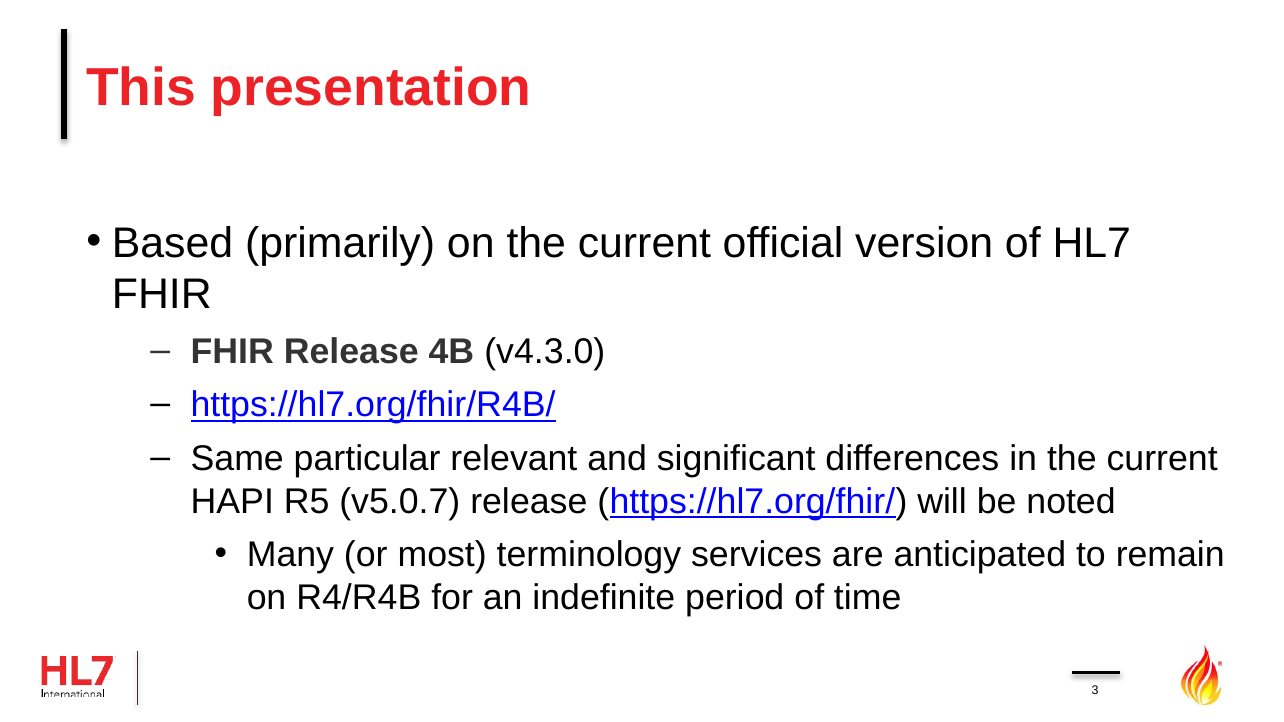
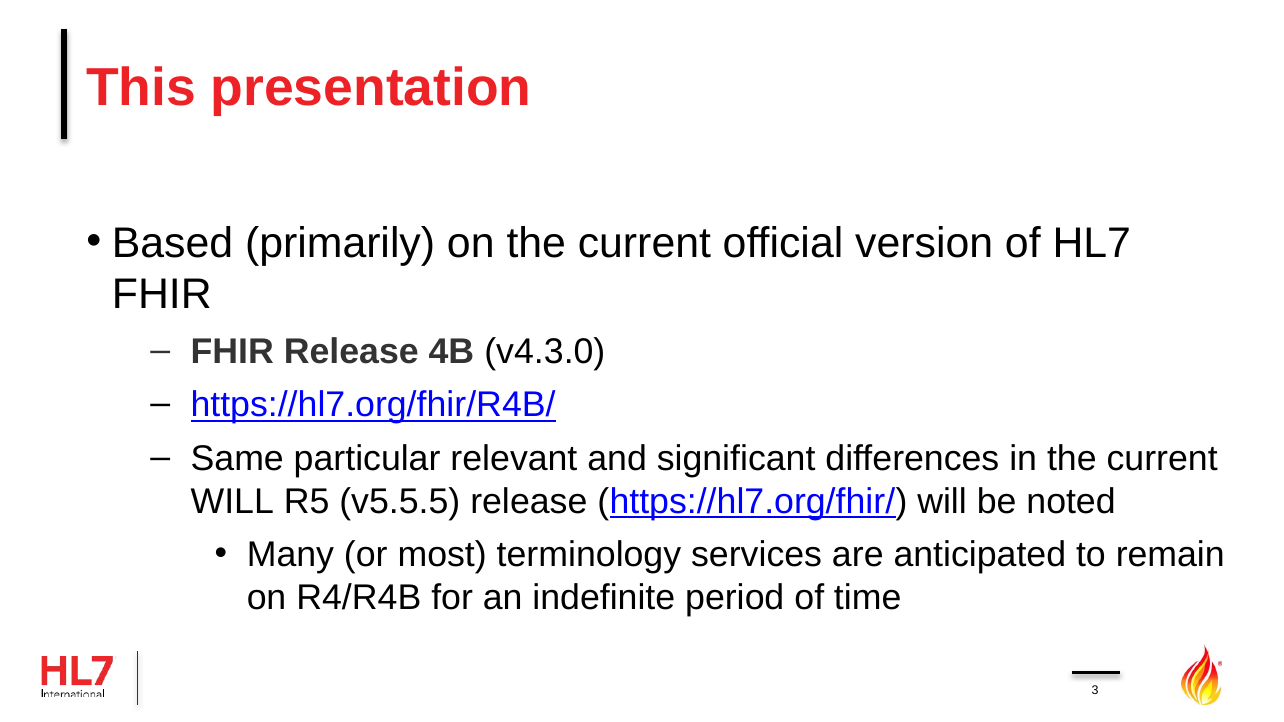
HAPI at (232, 502): HAPI -> WILL
v5.0.7: v5.0.7 -> v5.5.5
